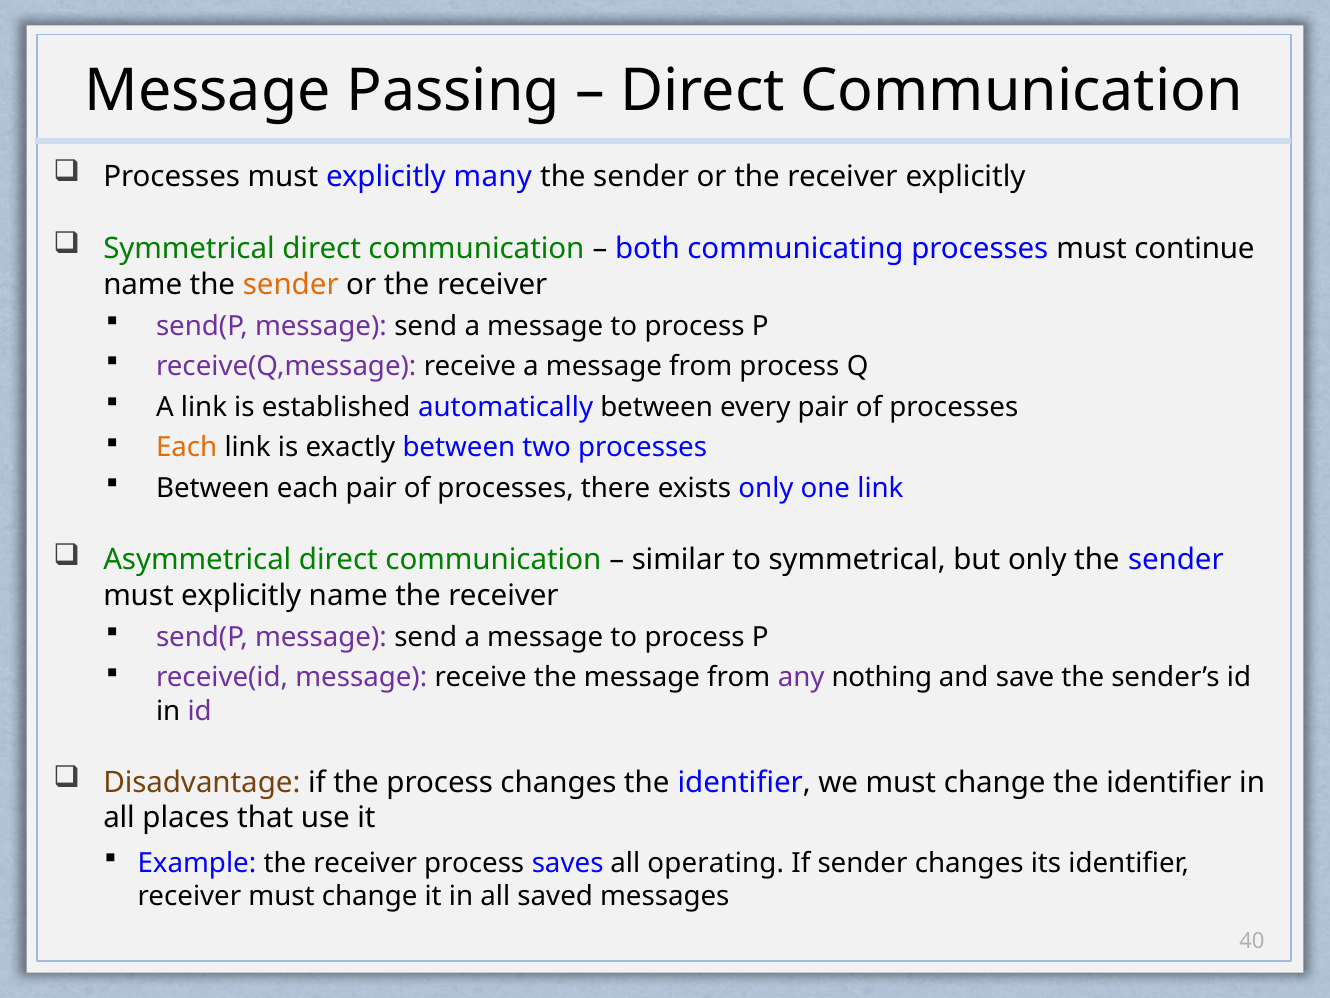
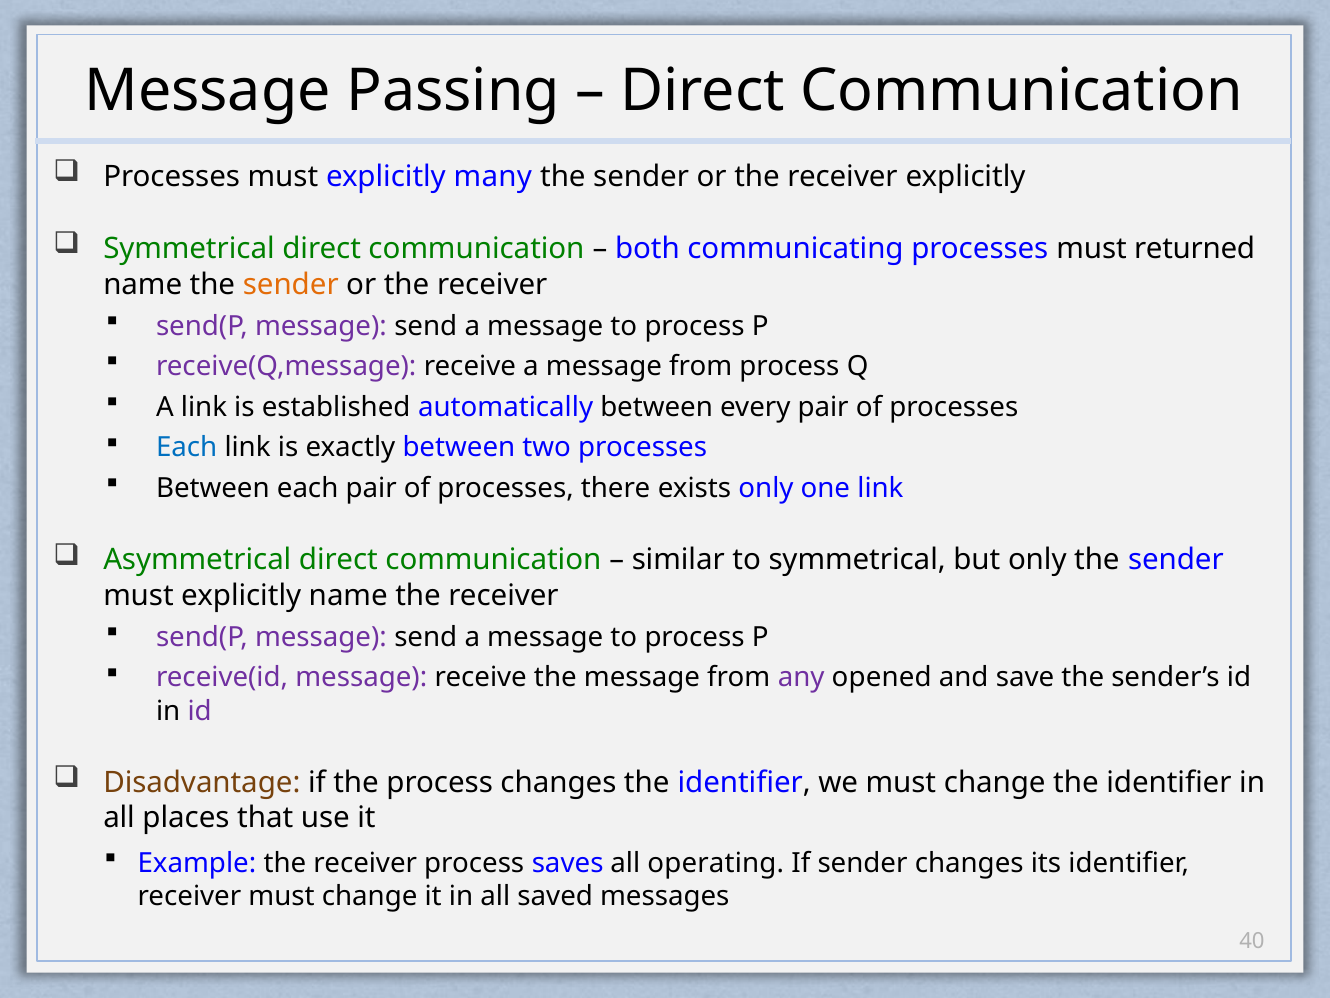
continue: continue -> returned
Each at (187, 448) colour: orange -> blue
nothing: nothing -> opened
